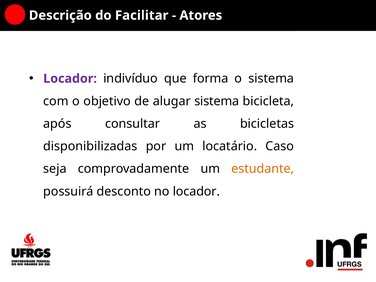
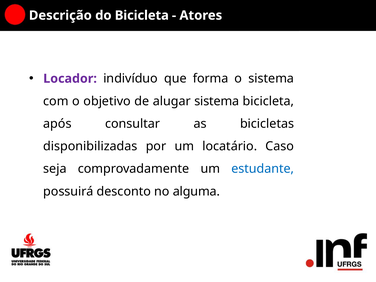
do Facilitar: Facilitar -> Bicicleta
estudante colour: orange -> blue
no locador: locador -> alguma
